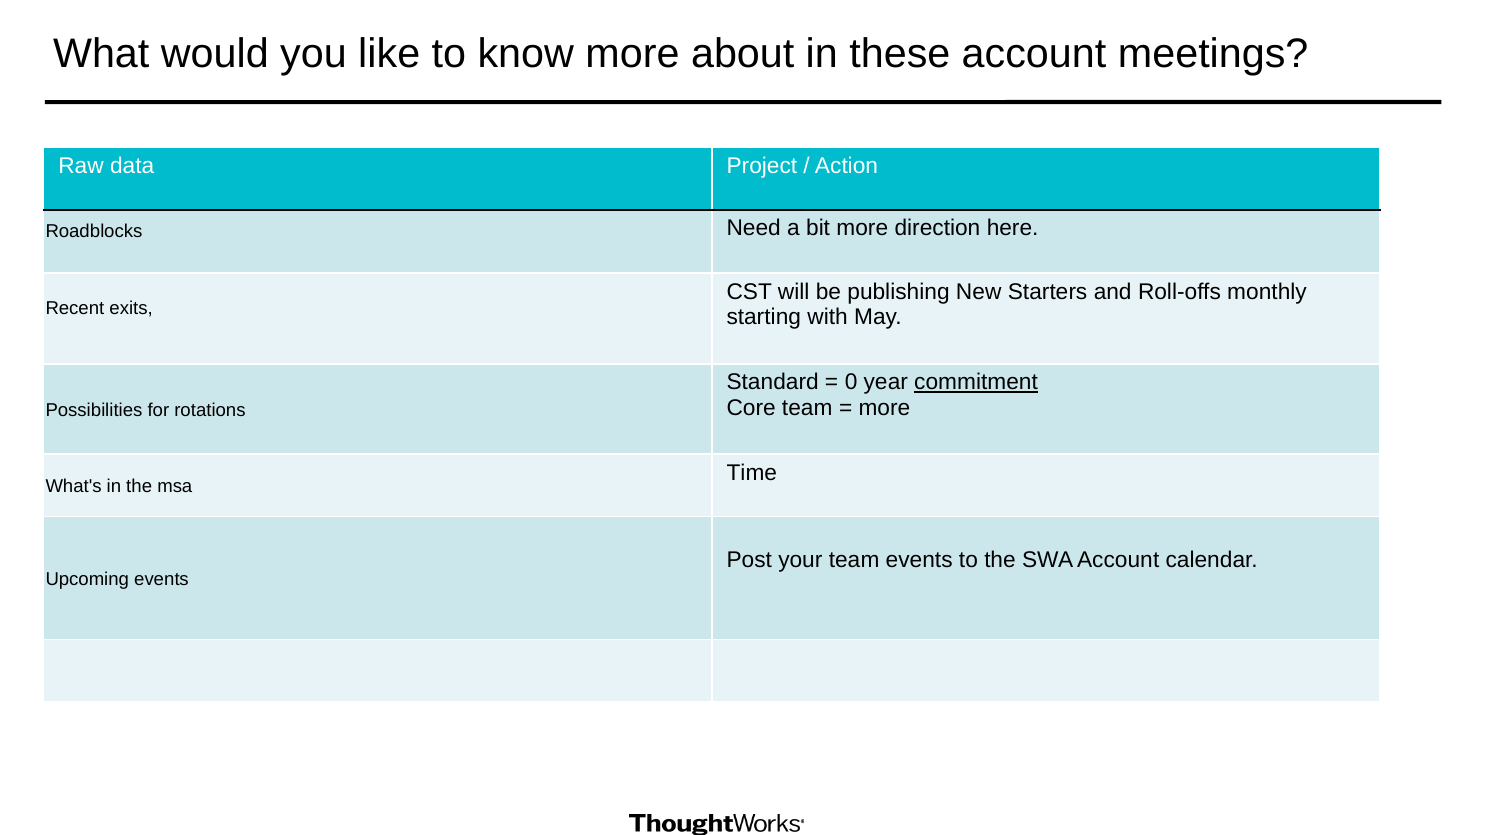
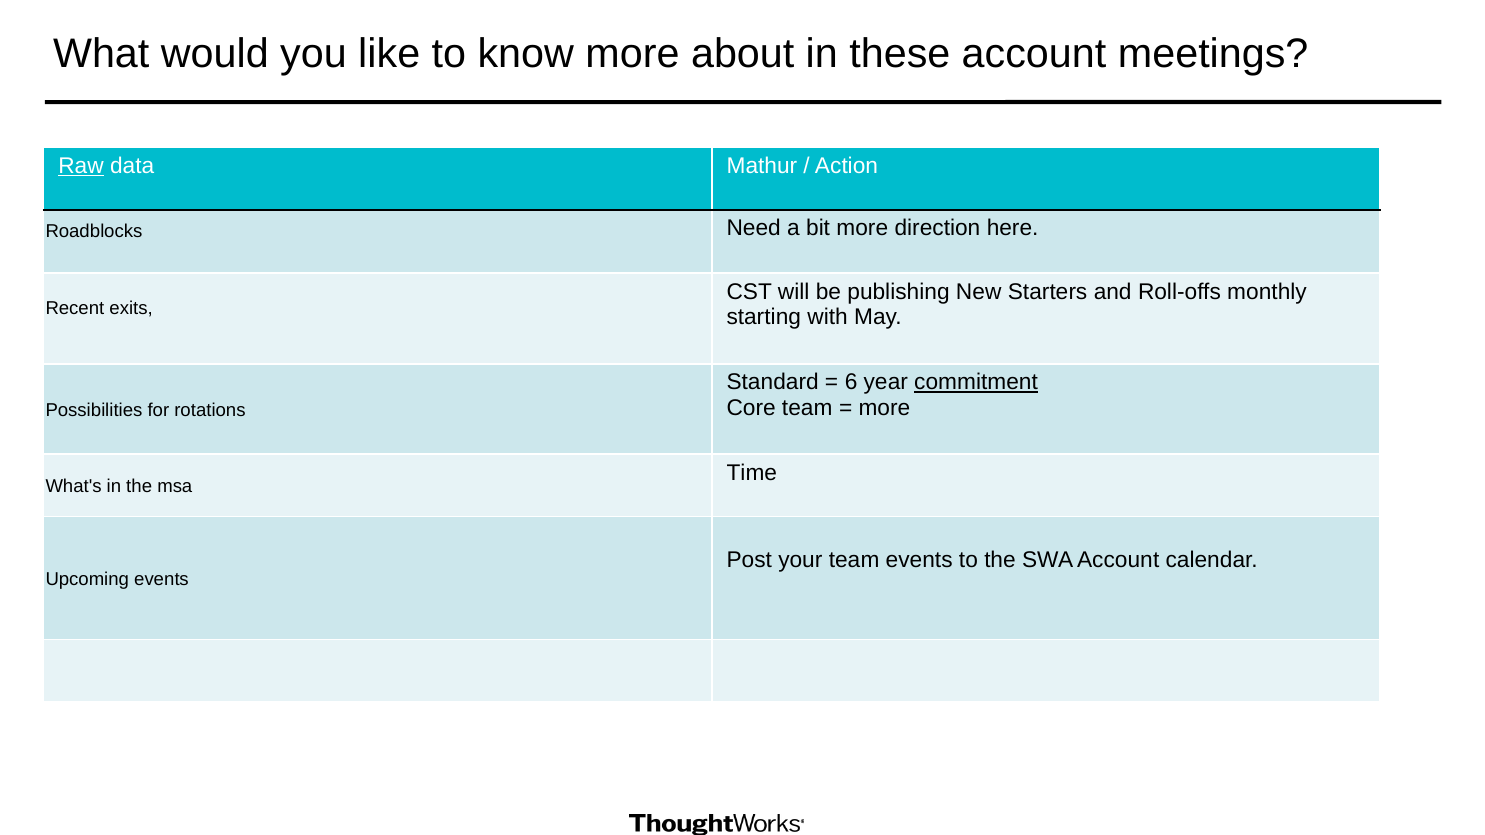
Raw underline: none -> present
Project: Project -> Mathur
0: 0 -> 6
